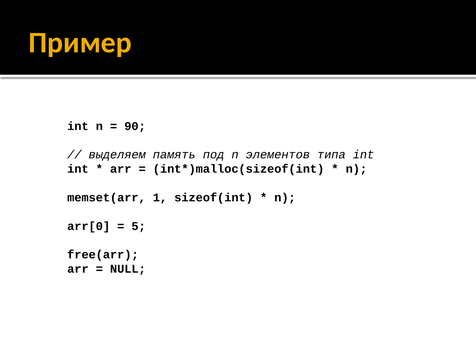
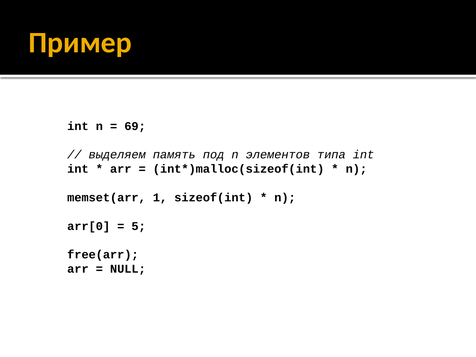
90: 90 -> 69
